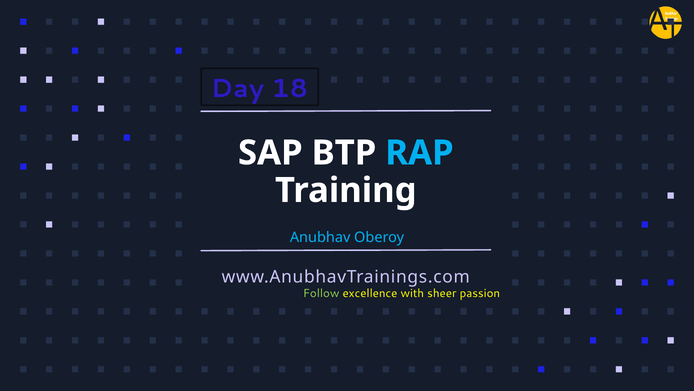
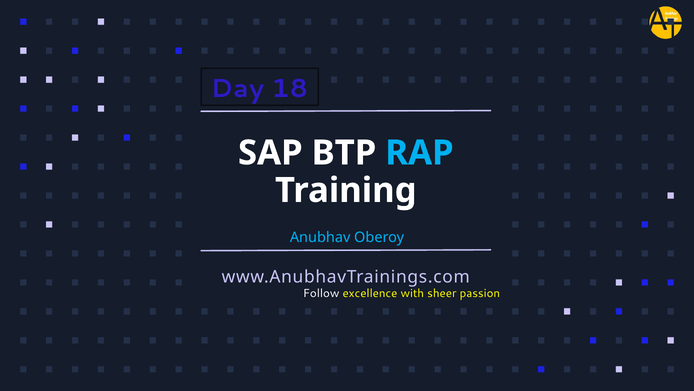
Follow colour: light green -> white
